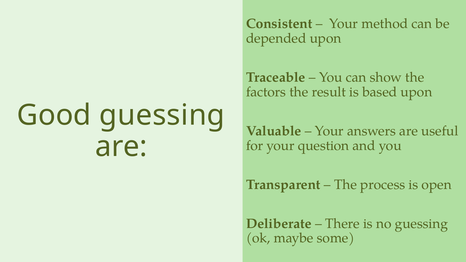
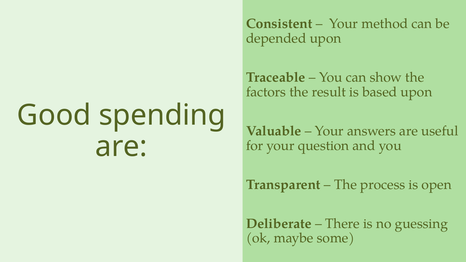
Good guessing: guessing -> spending
